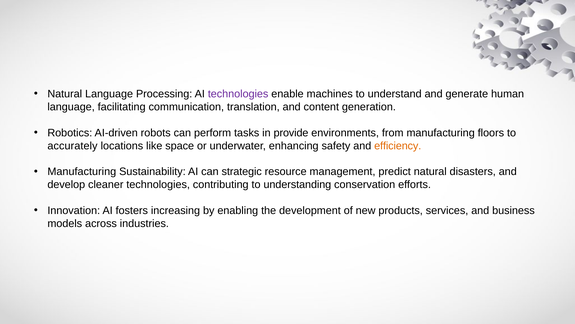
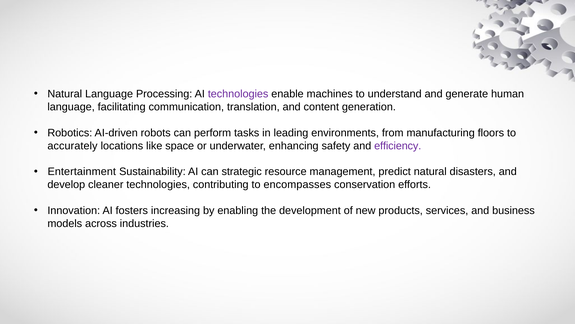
provide: provide -> leading
efficiency colour: orange -> purple
Manufacturing at (82, 171): Manufacturing -> Entertainment
understanding: understanding -> encompasses
